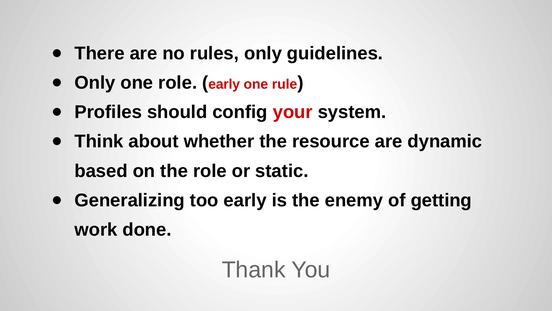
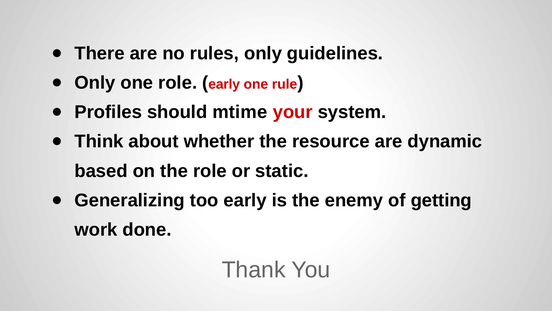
config: config -> mtime
